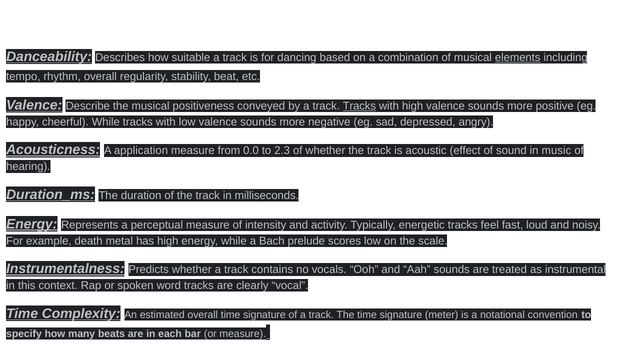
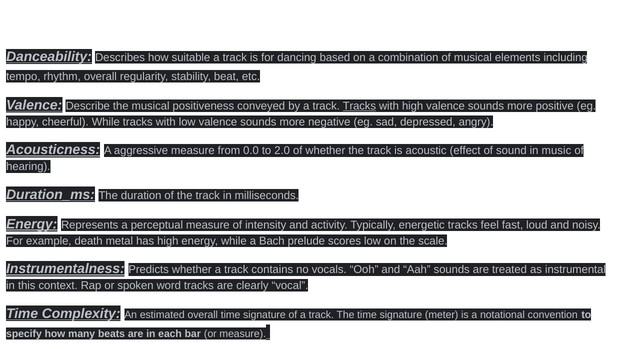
elements underline: present -> none
application: application -> aggressive
2.3: 2.3 -> 2.0
